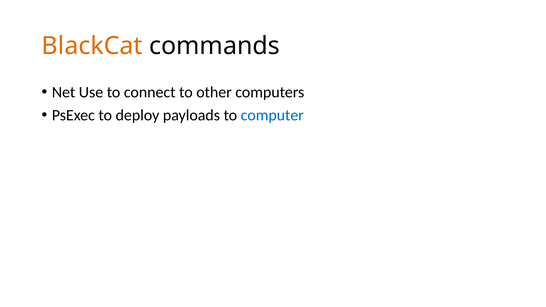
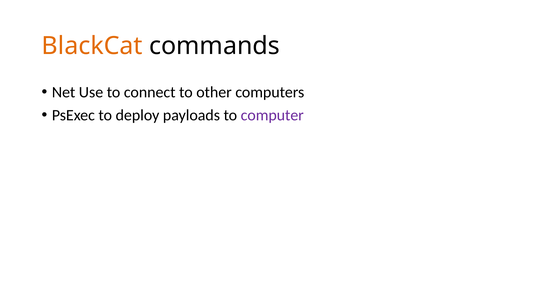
computer colour: blue -> purple
